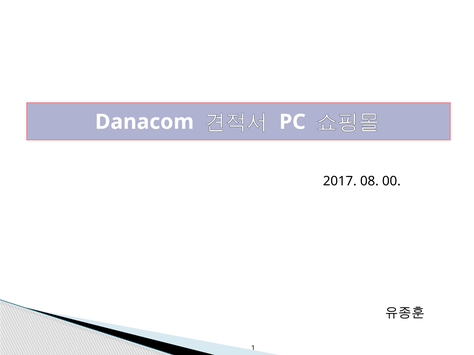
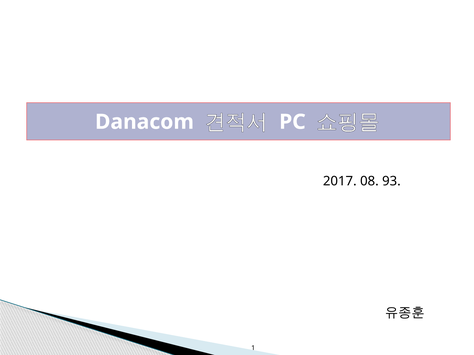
00: 00 -> 93
